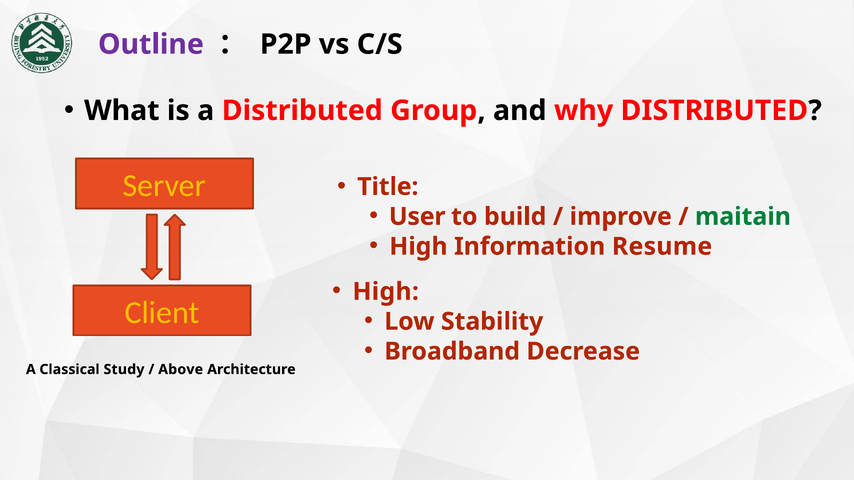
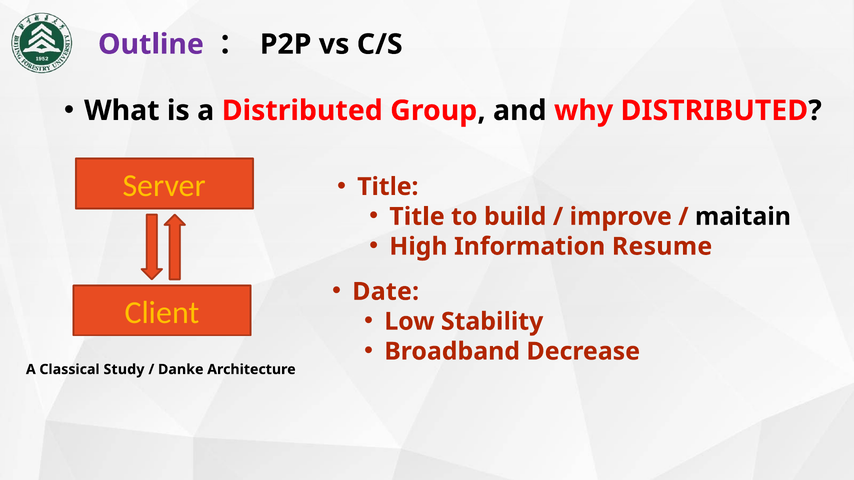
User at (417, 217): User -> Title
maitain colour: green -> black
High at (386, 292): High -> Date
Above: Above -> Danke
